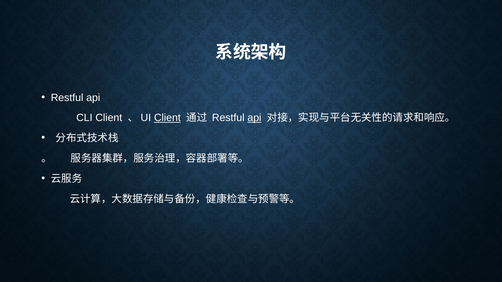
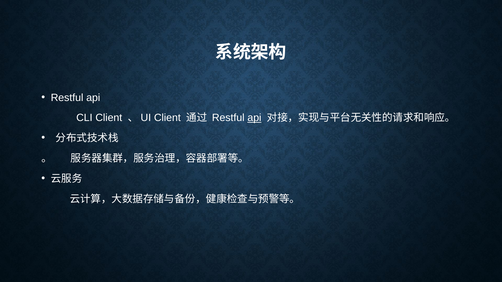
Client at (167, 118) underline: present -> none
